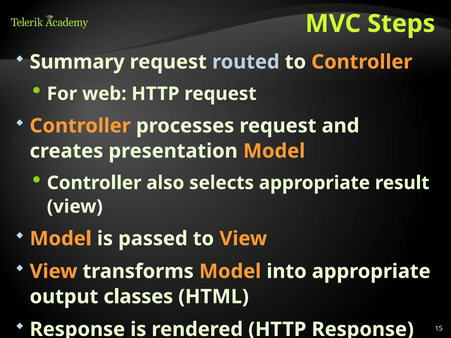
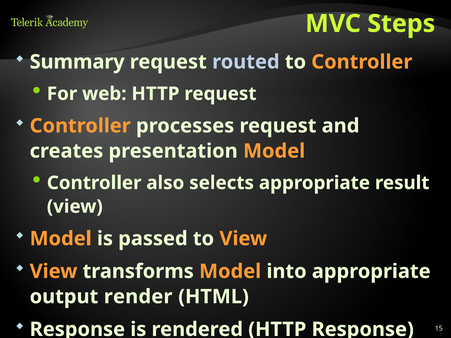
classes: classes -> render
